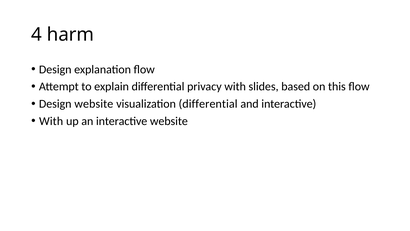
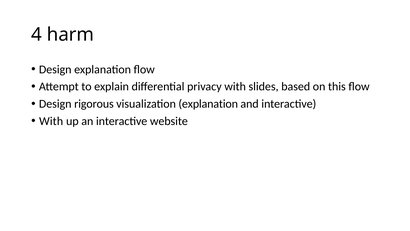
Design website: website -> rigorous
visualization differential: differential -> explanation
